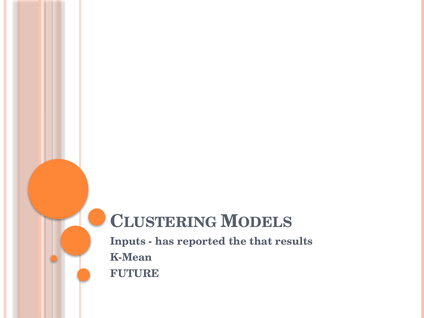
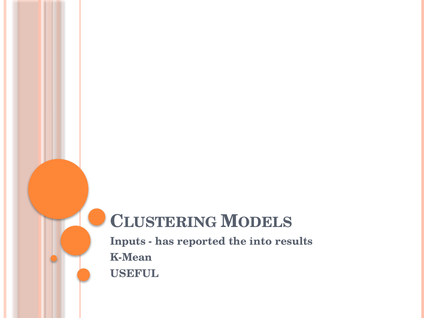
that: that -> into
FUTURE: FUTURE -> USEFUL
